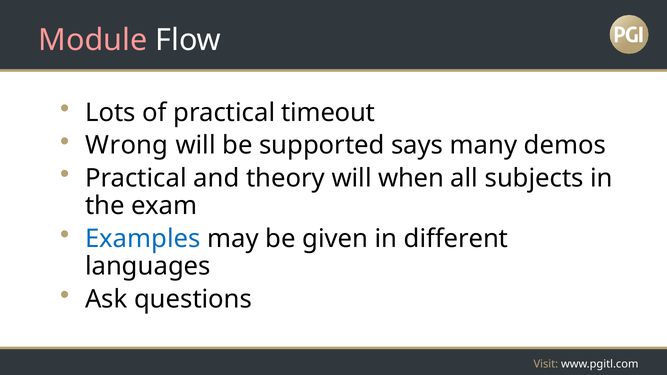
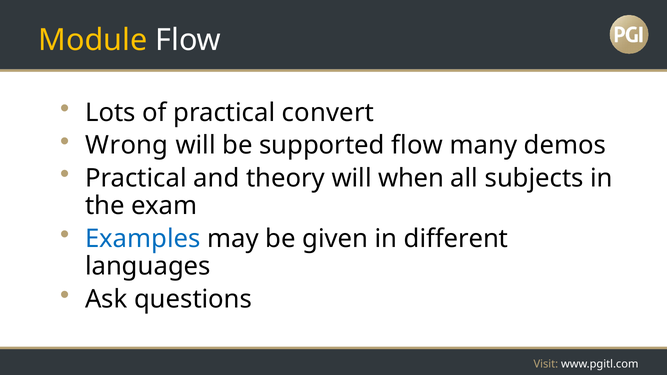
Module colour: pink -> yellow
timeout: timeout -> convert
supported says: says -> flow
